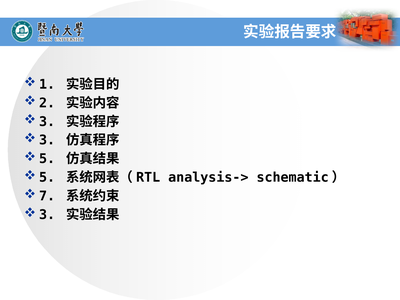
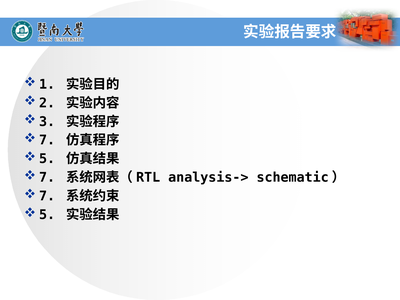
3 at (47, 140): 3 -> 7
5 at (47, 178): 5 -> 7
3 at (47, 215): 3 -> 5
